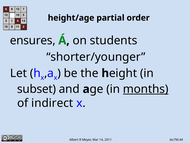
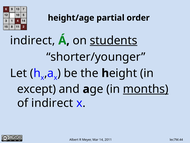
ensures at (33, 40): ensures -> indirect
students underline: none -> present
subset: subset -> except
